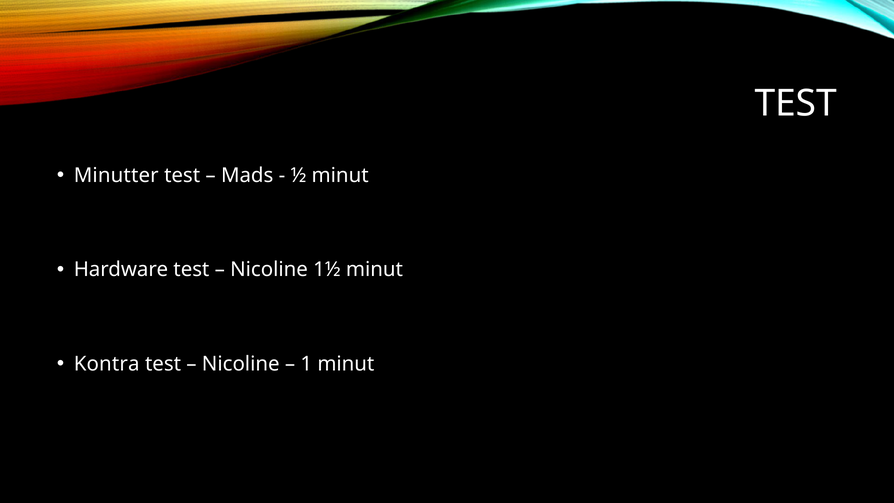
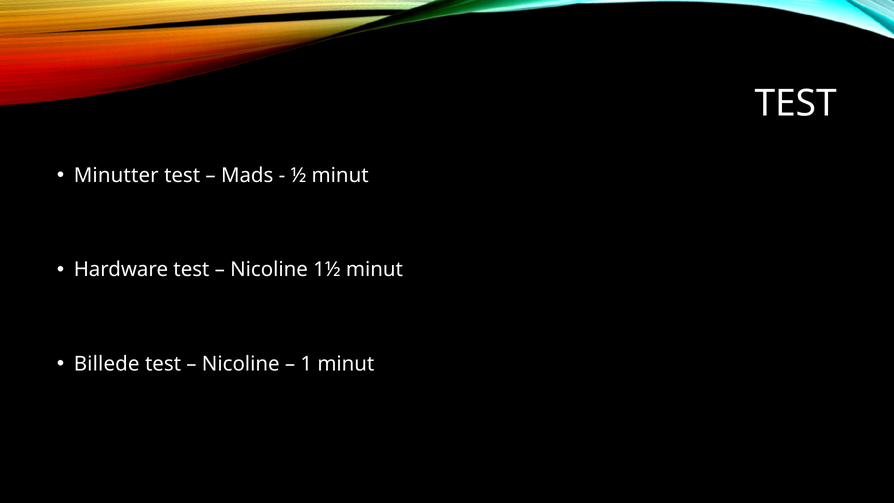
Kontra: Kontra -> Billede
